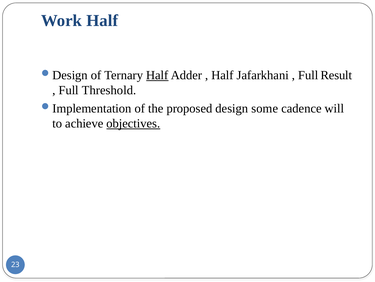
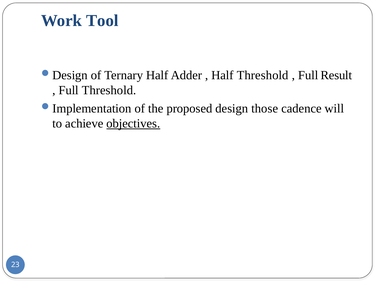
Work Half: Half -> Tool
Half at (157, 75) underline: present -> none
Half Jafarkhani: Jafarkhani -> Threshold
some: some -> those
